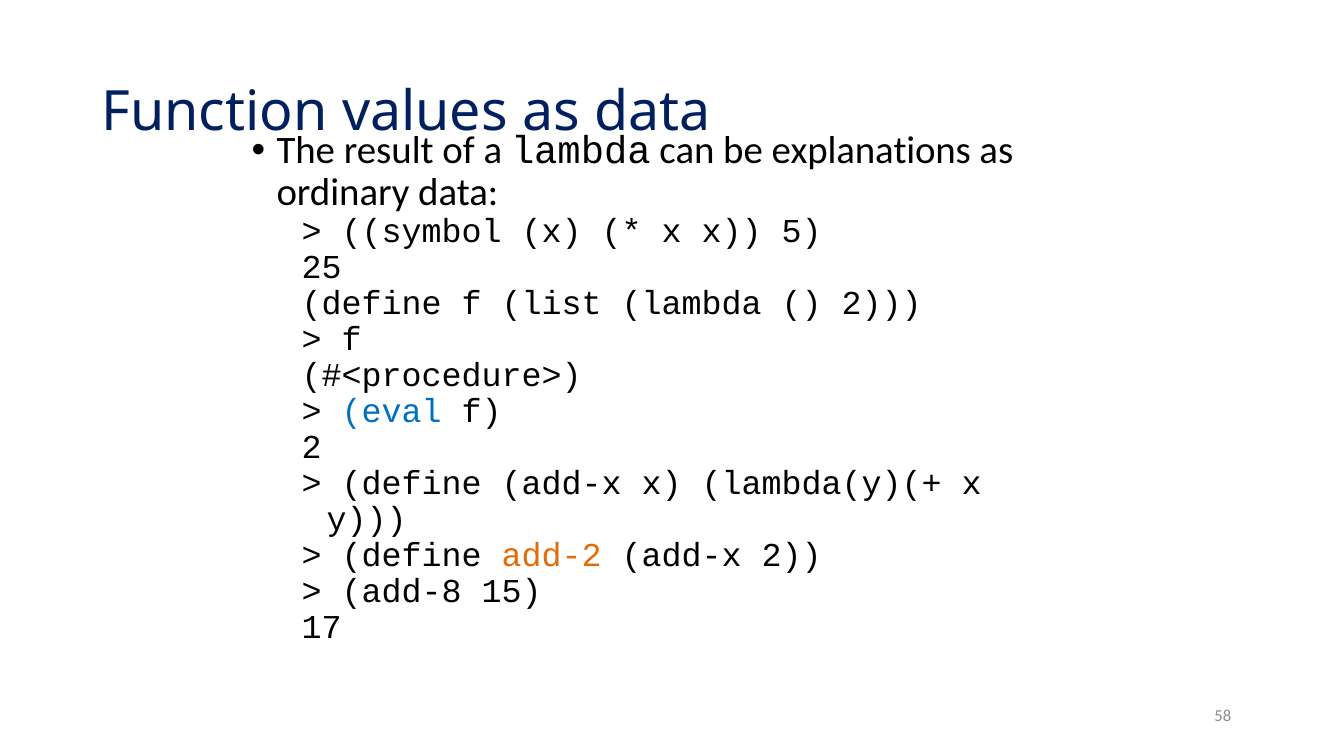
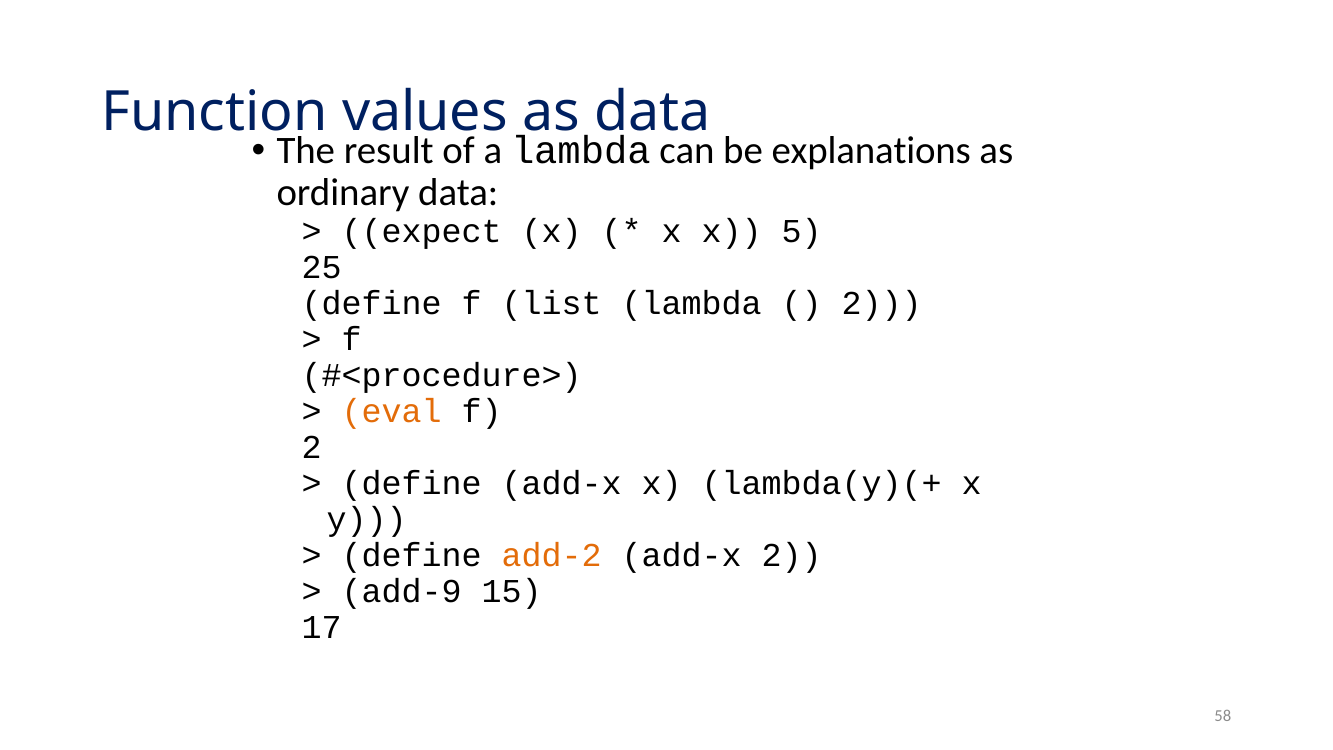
symbol: symbol -> expect
eval colour: blue -> orange
add-8: add-8 -> add-9
